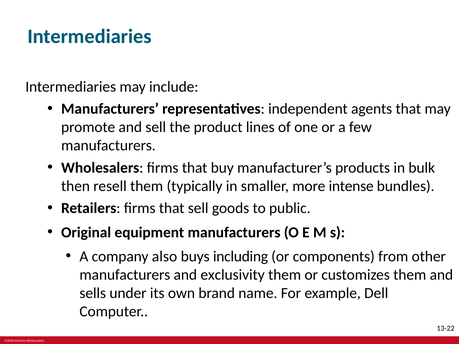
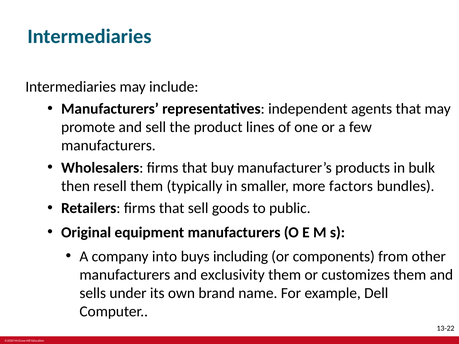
intense: intense -> factors
also: also -> into
